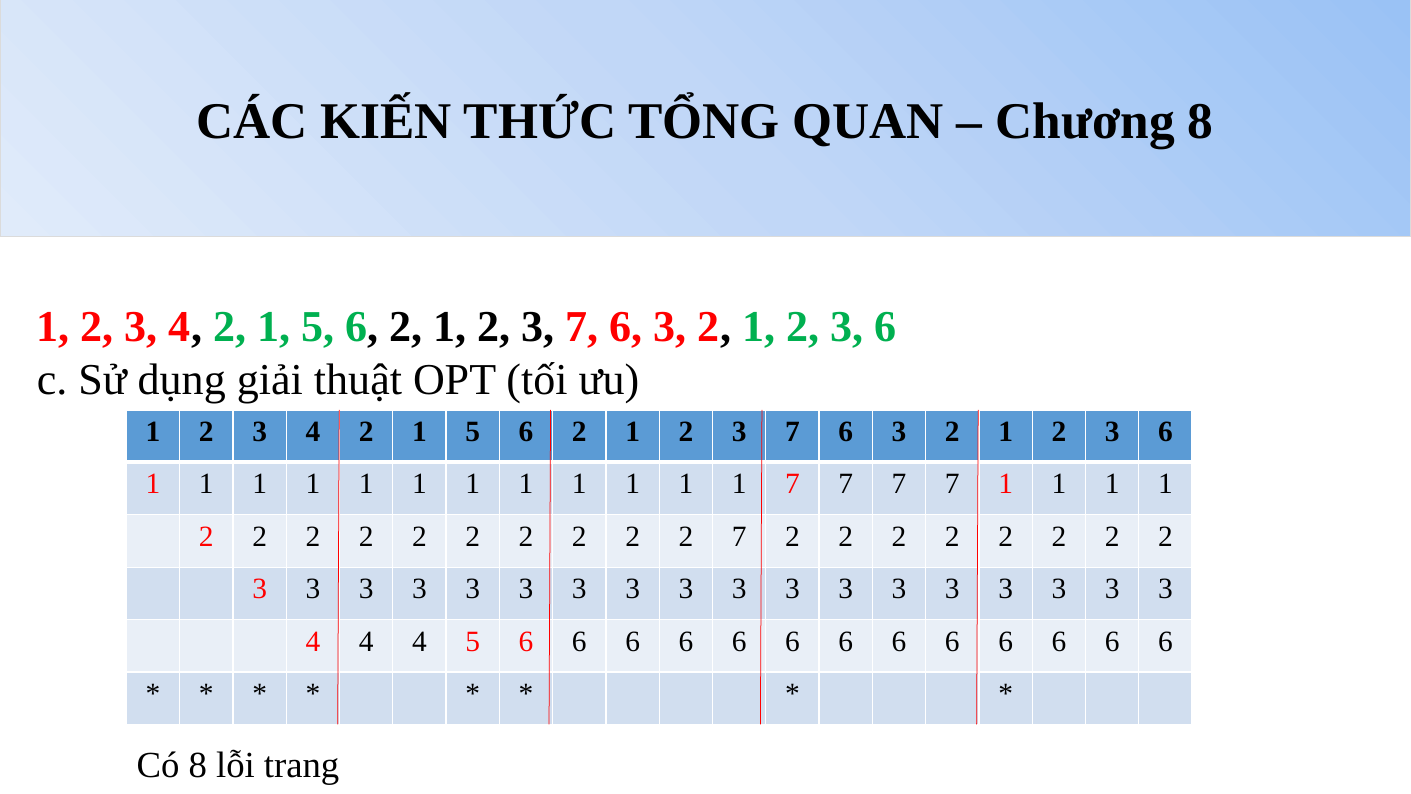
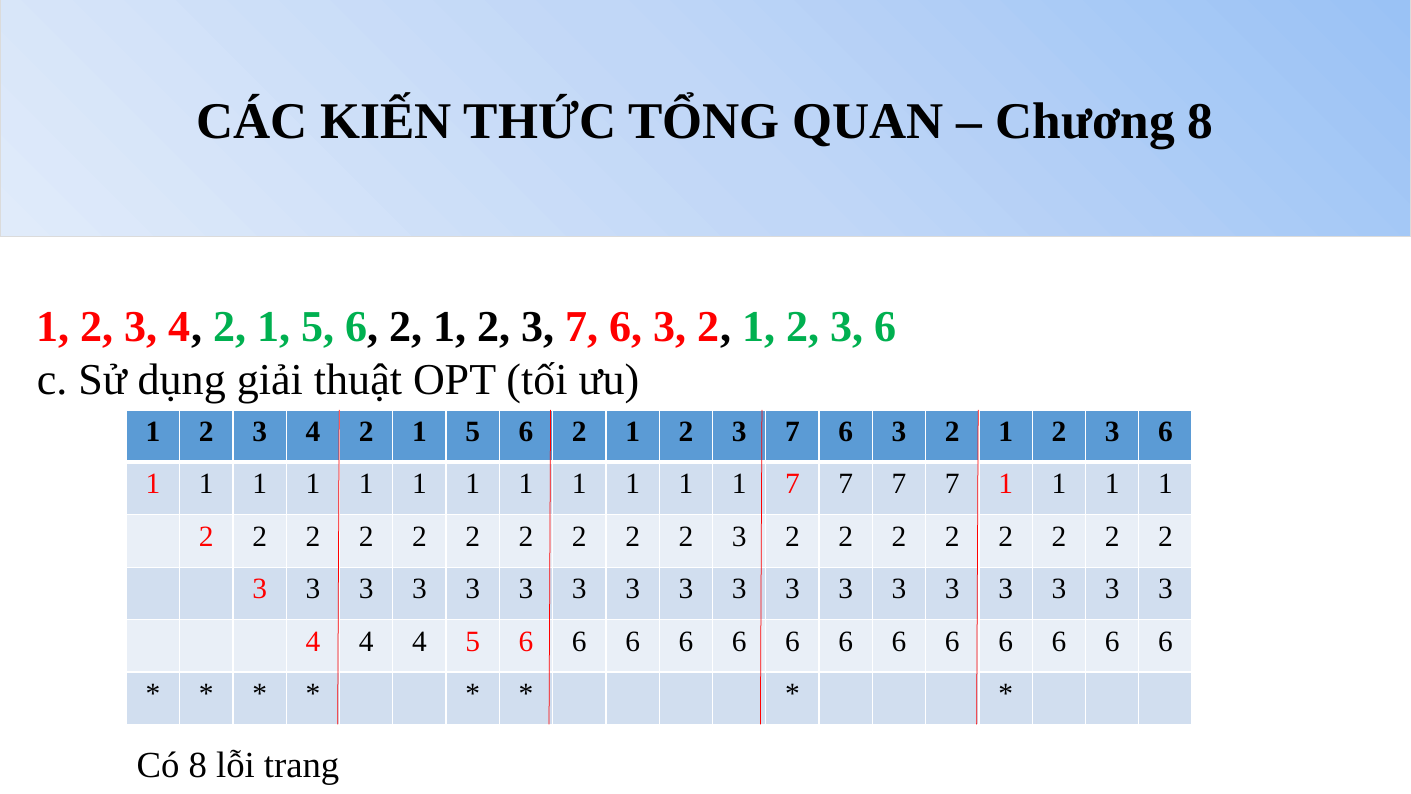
7 at (739, 536): 7 -> 3
